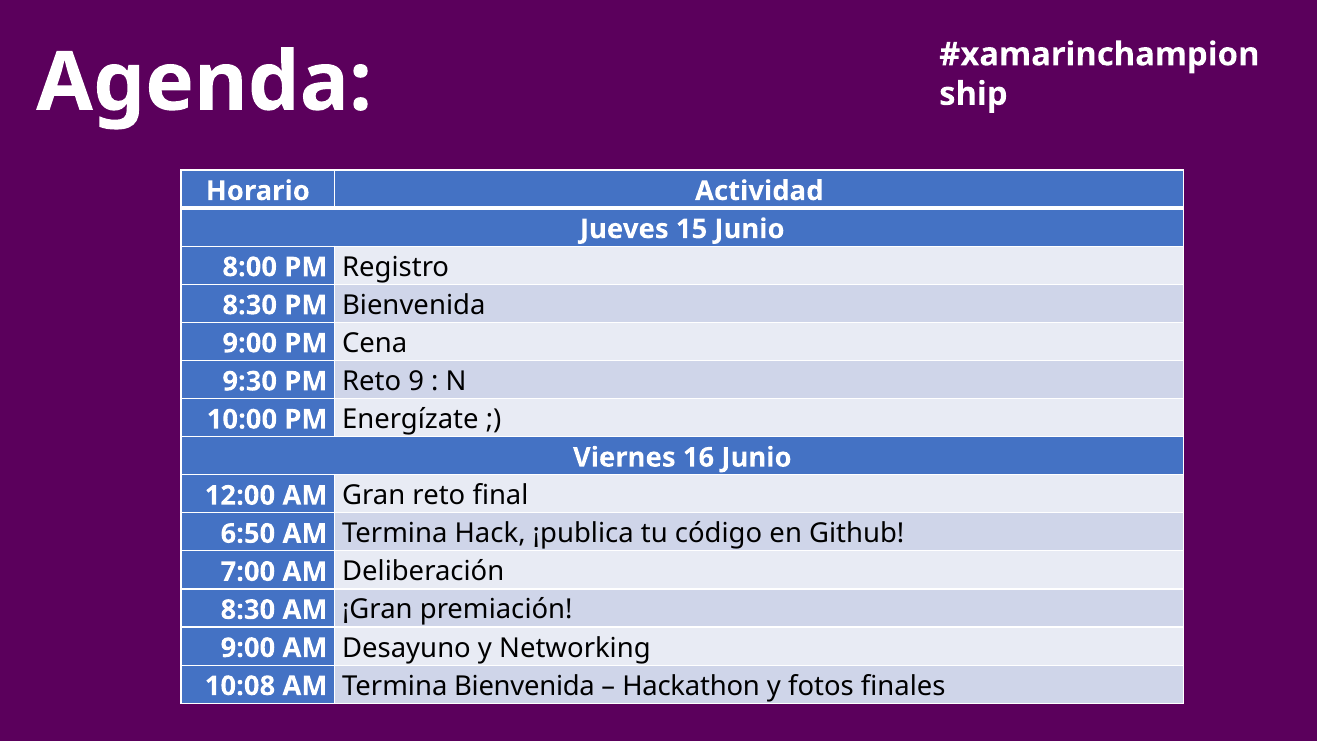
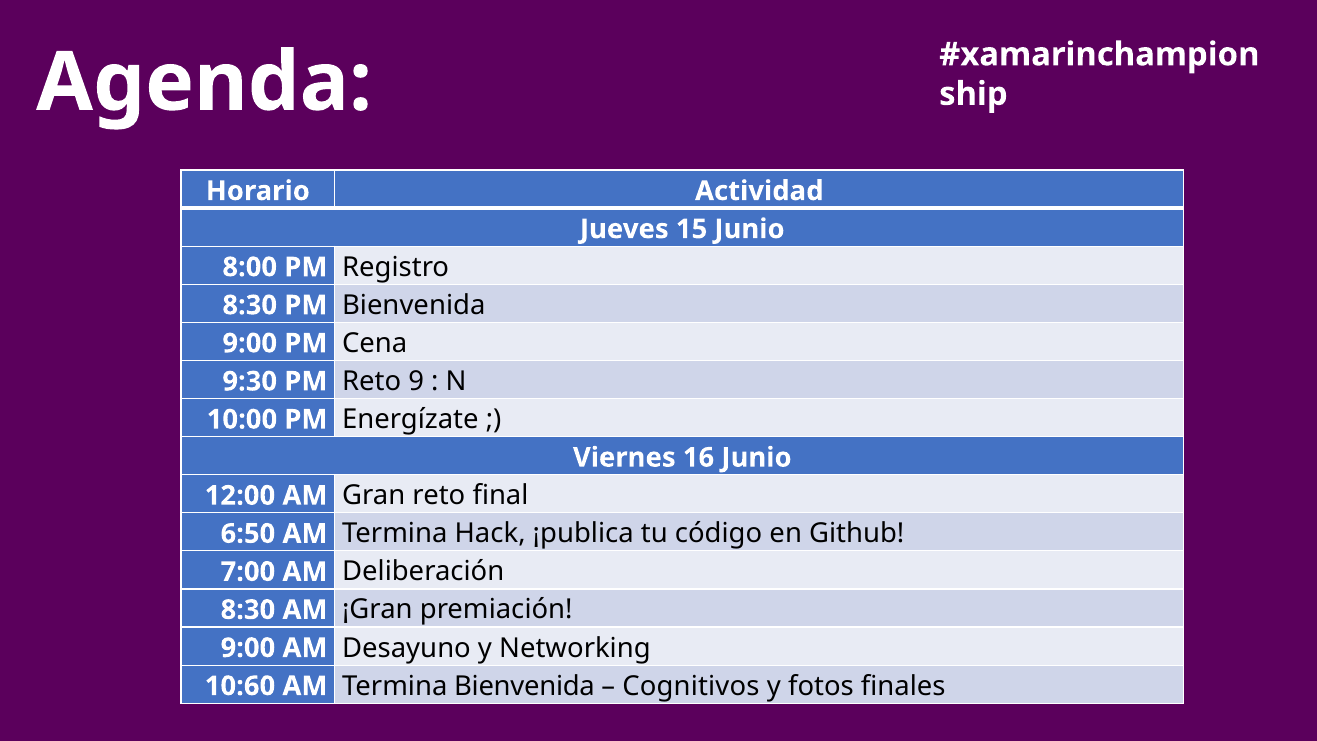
10:08: 10:08 -> 10:60
Hackathon: Hackathon -> Cognitivos
